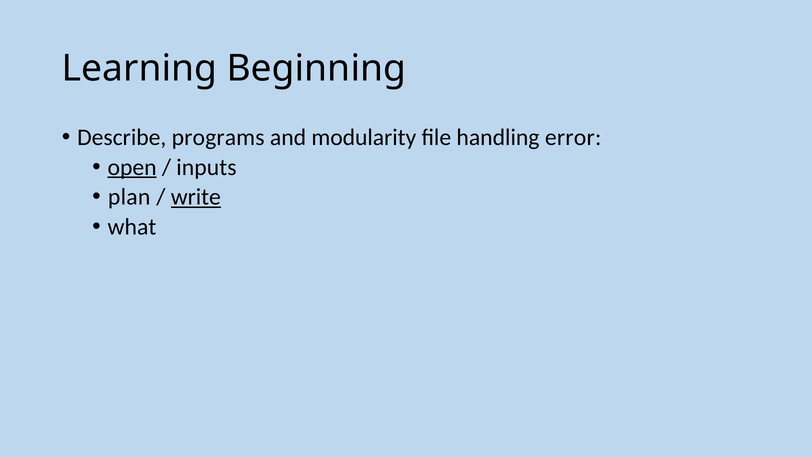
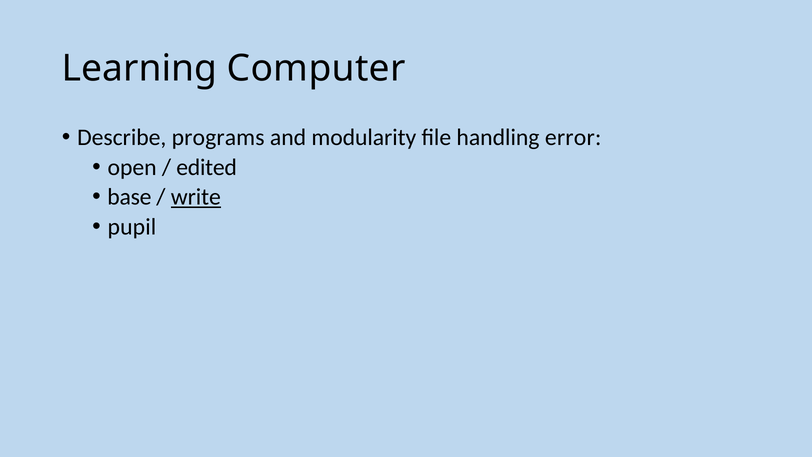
Beginning: Beginning -> Computer
open underline: present -> none
inputs: inputs -> edited
plan: plan -> base
what: what -> pupil
